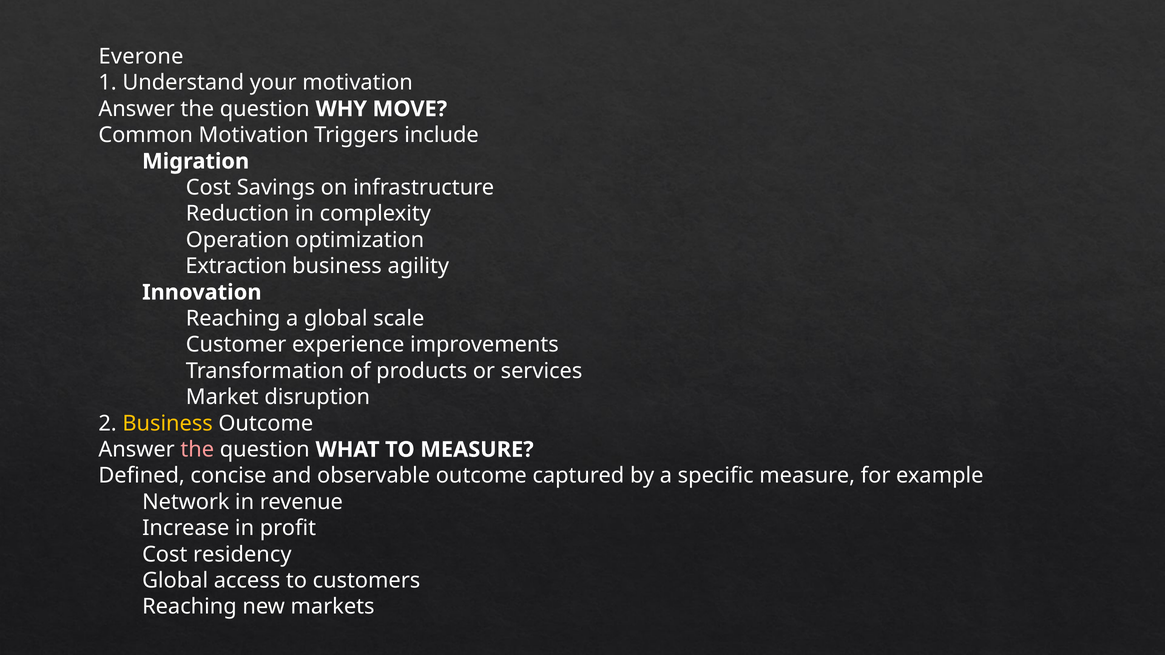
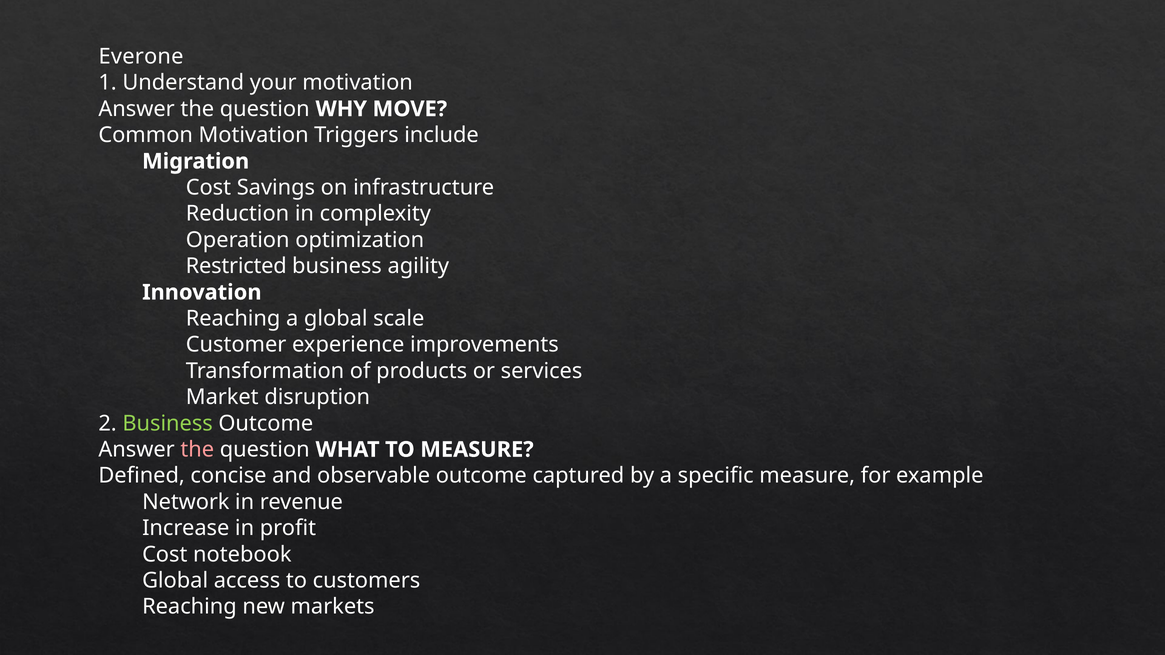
Extraction: Extraction -> Restricted
Business at (168, 424) colour: yellow -> light green
residency: residency -> notebook
